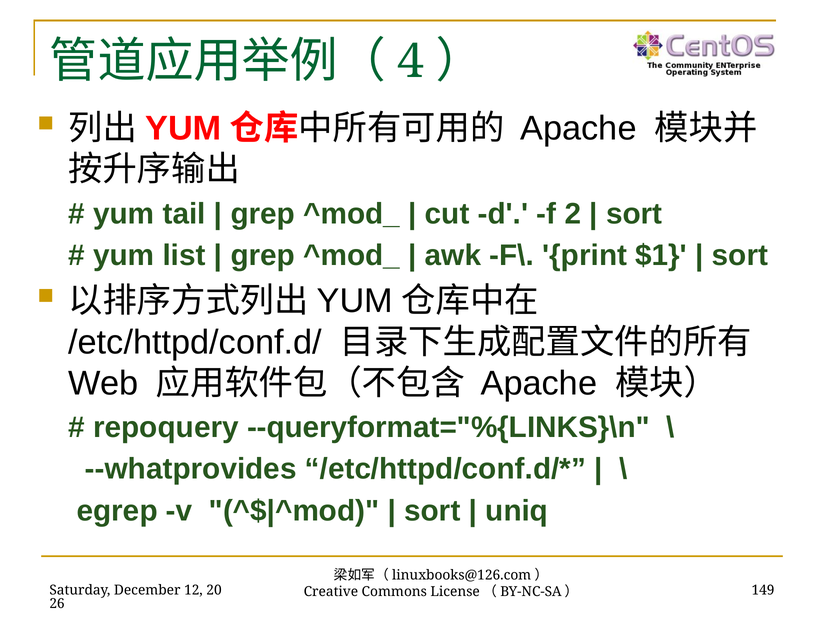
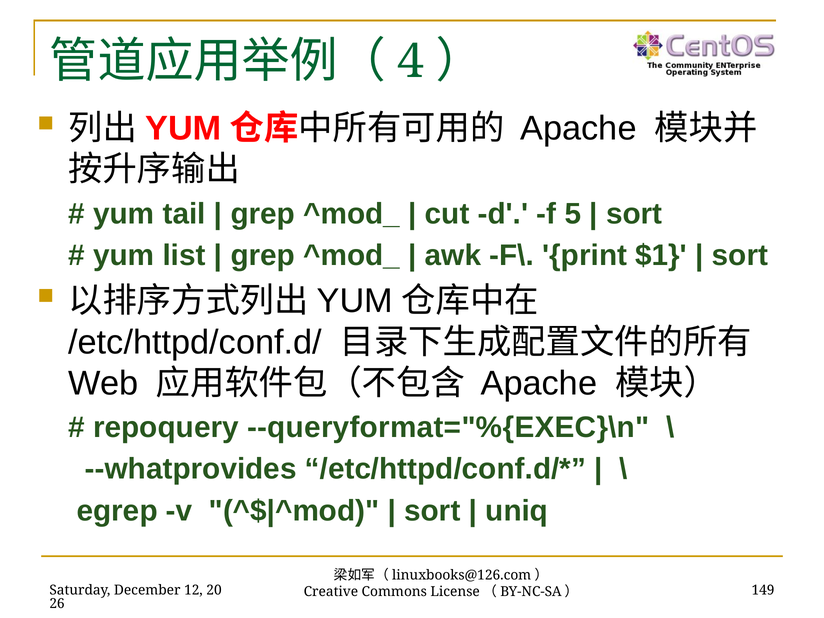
2: 2 -> 5
--queryformat="%{LINKS}\n: --queryformat="%{LINKS}\n -> --queryformat="%{EXEC}\n
